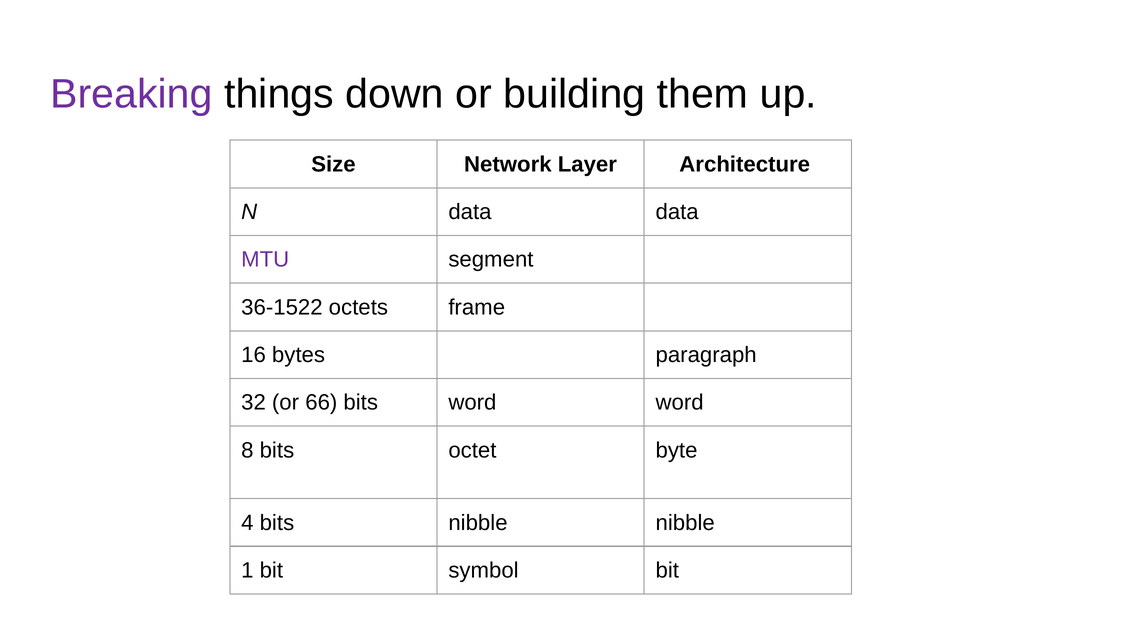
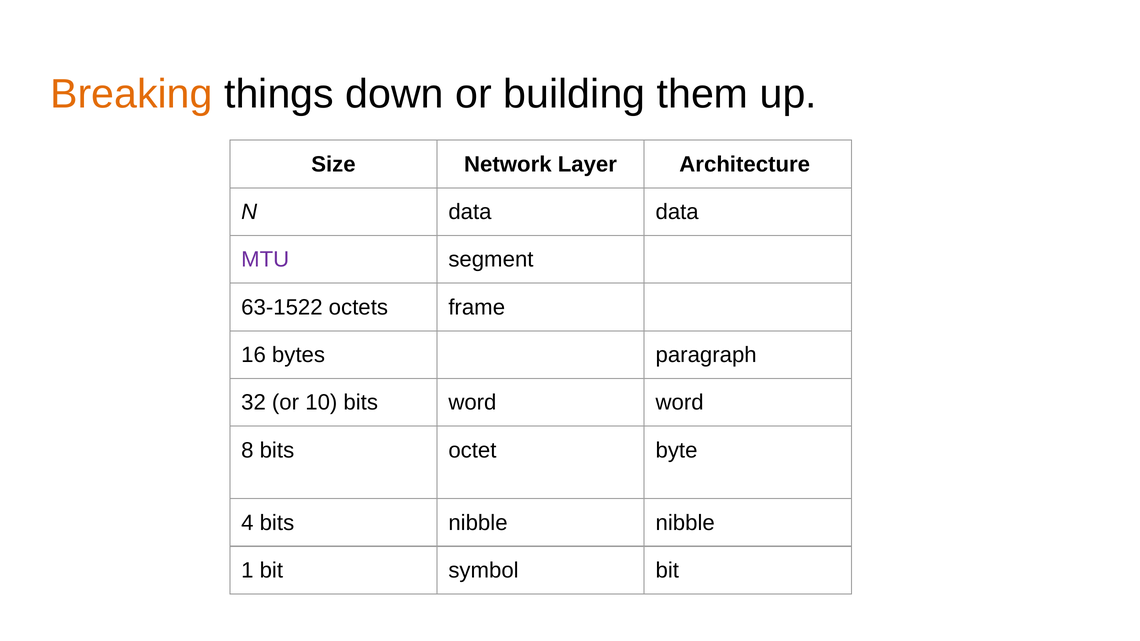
Breaking colour: purple -> orange
36-1522: 36-1522 -> 63-1522
66: 66 -> 10
